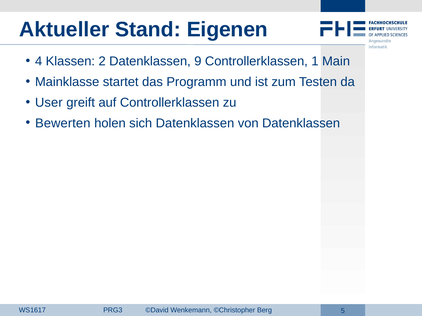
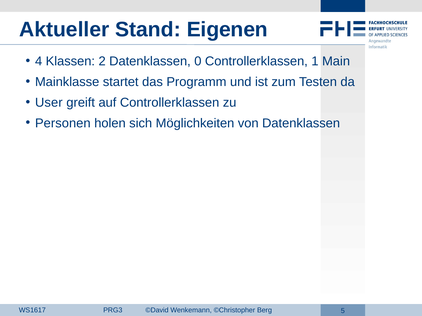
9: 9 -> 0
Bewerten: Bewerten -> Personen
sich Datenklassen: Datenklassen -> Möglichkeiten
